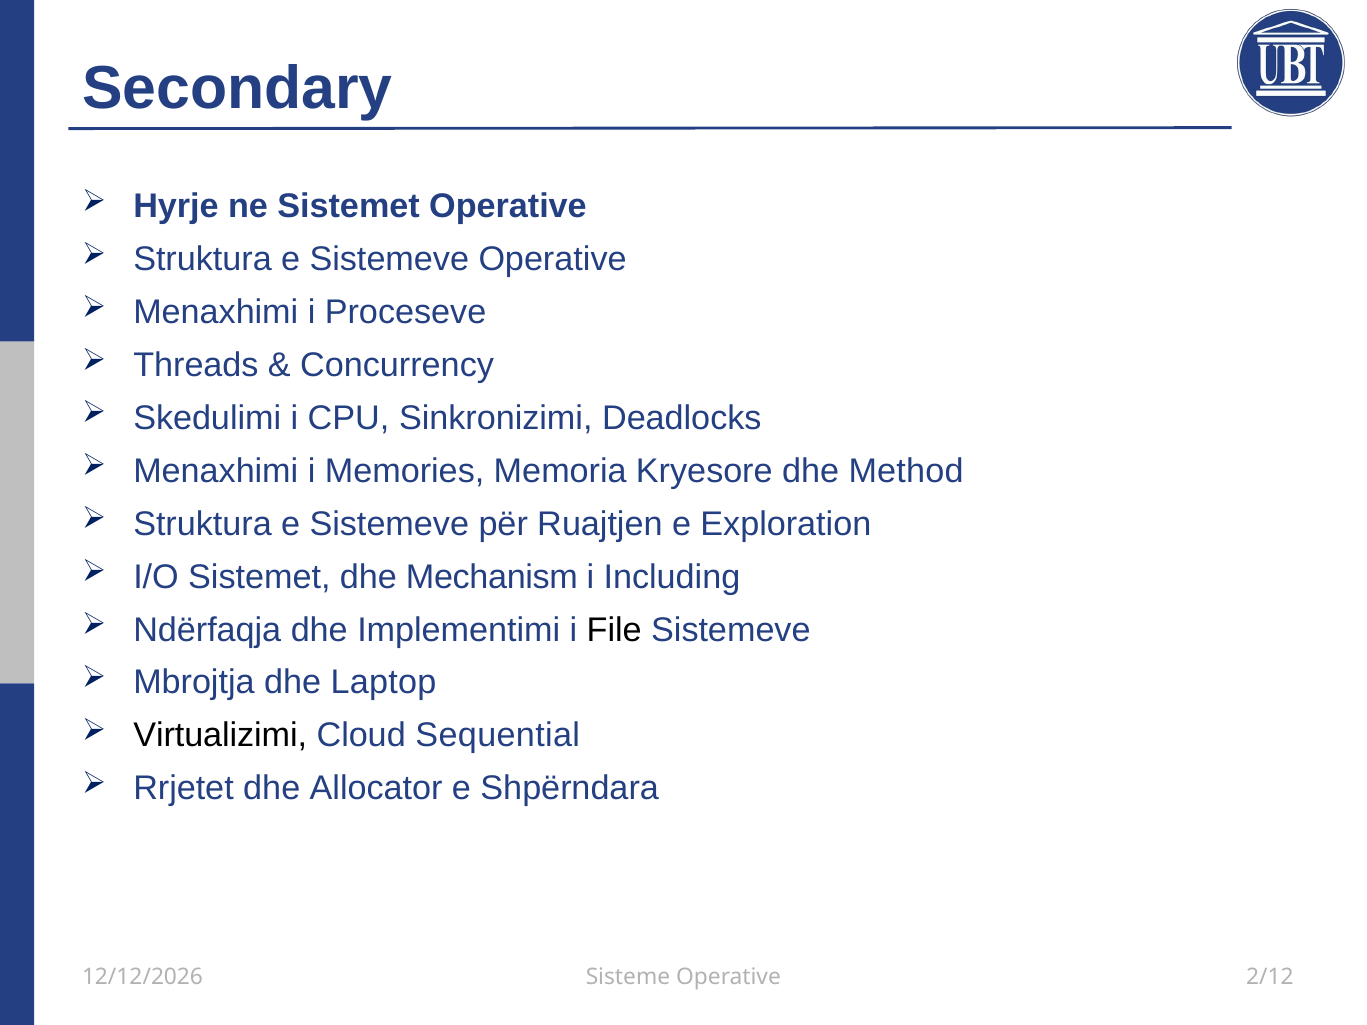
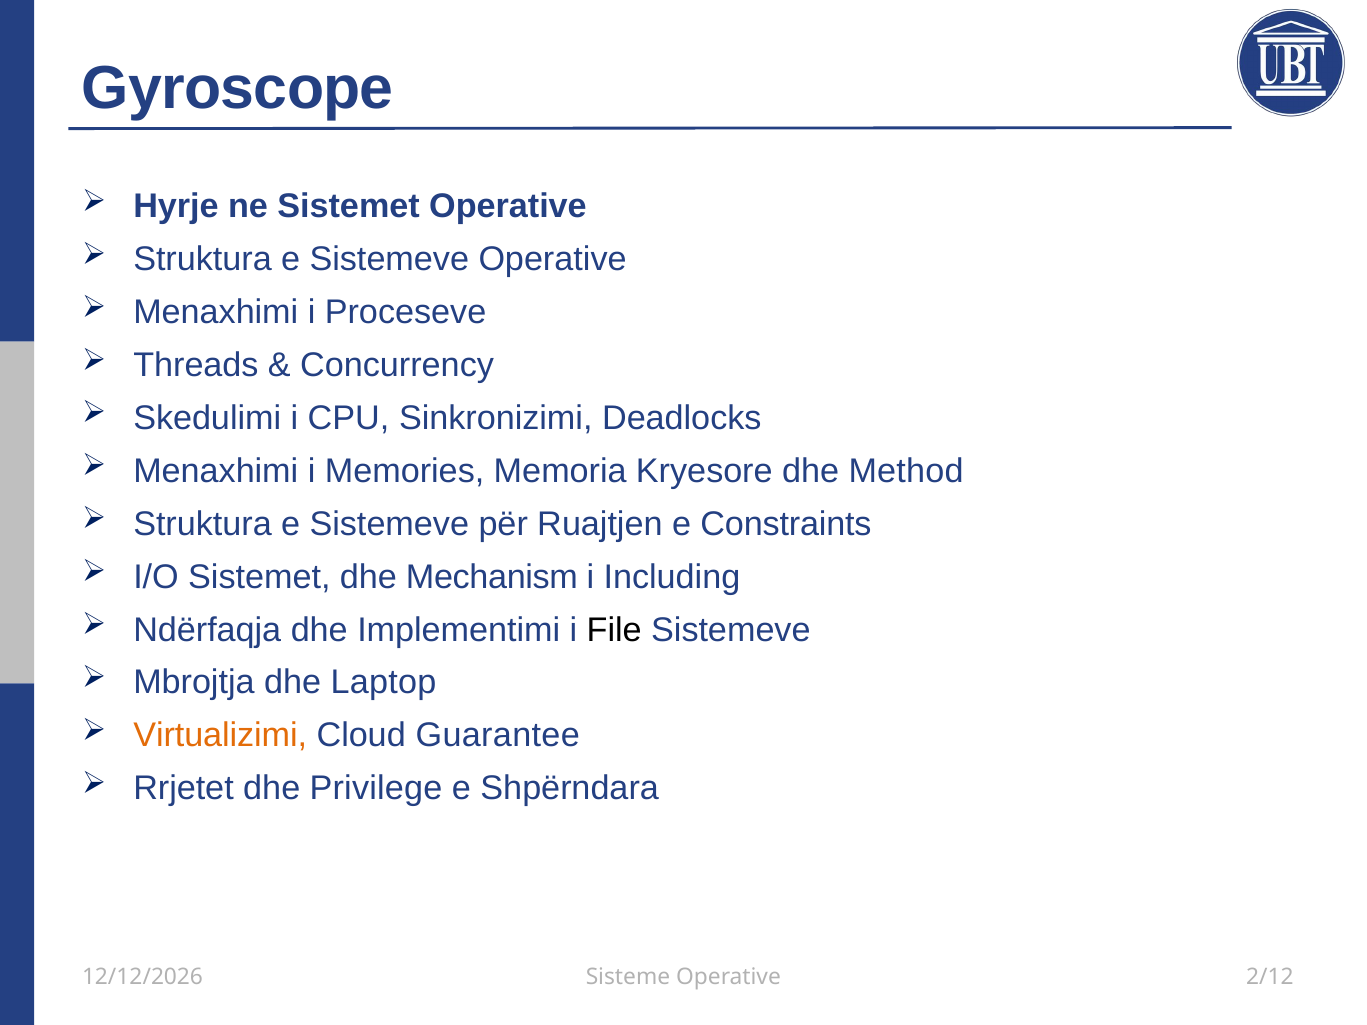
Secondary: Secondary -> Gyroscope
Exploration: Exploration -> Constraints
Virtualizimi colour: black -> orange
Sequential: Sequential -> Guarantee
Allocator: Allocator -> Privilege
